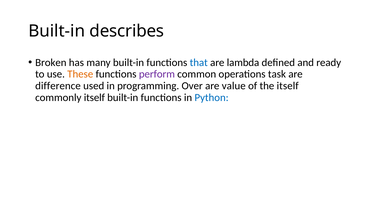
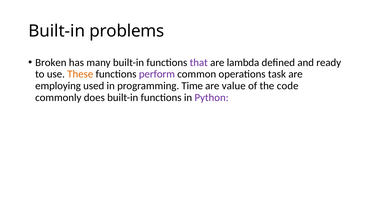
describes: describes -> problems
that colour: blue -> purple
difference: difference -> employing
Over: Over -> Time
the itself: itself -> code
commonly itself: itself -> does
Python colour: blue -> purple
